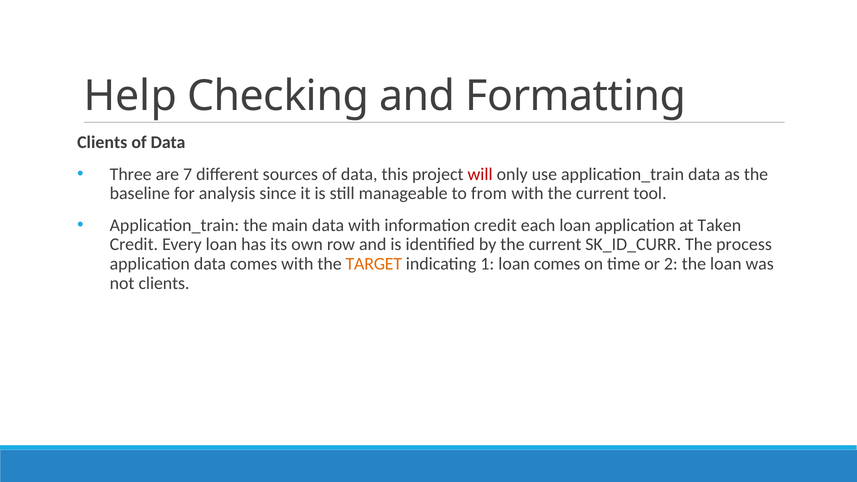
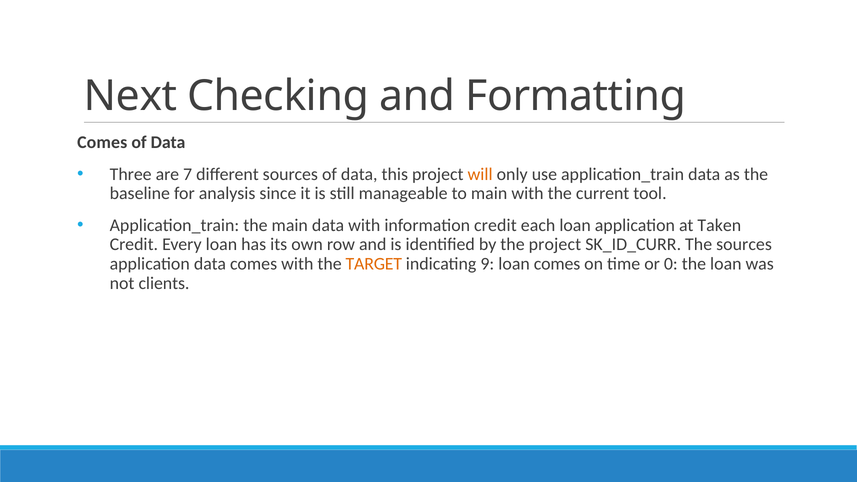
Help: Help -> Next
Clients at (102, 142): Clients -> Comes
will colour: red -> orange
to from: from -> main
by the current: current -> project
The process: process -> sources
1: 1 -> 9
2: 2 -> 0
